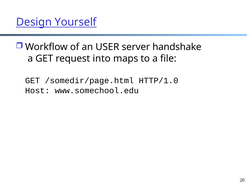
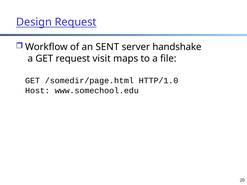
Design Yourself: Yourself -> Request
USER: USER -> SENT
into: into -> visit
